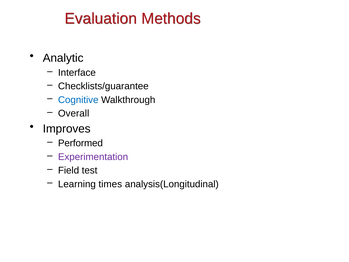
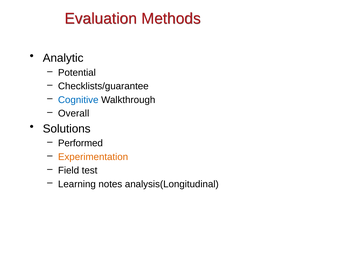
Interface: Interface -> Potential
Improves: Improves -> Solutions
Experimentation colour: purple -> orange
times: times -> notes
